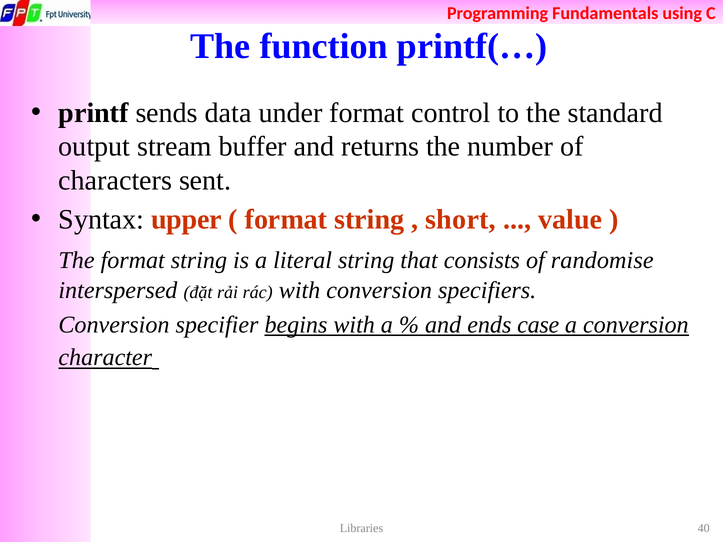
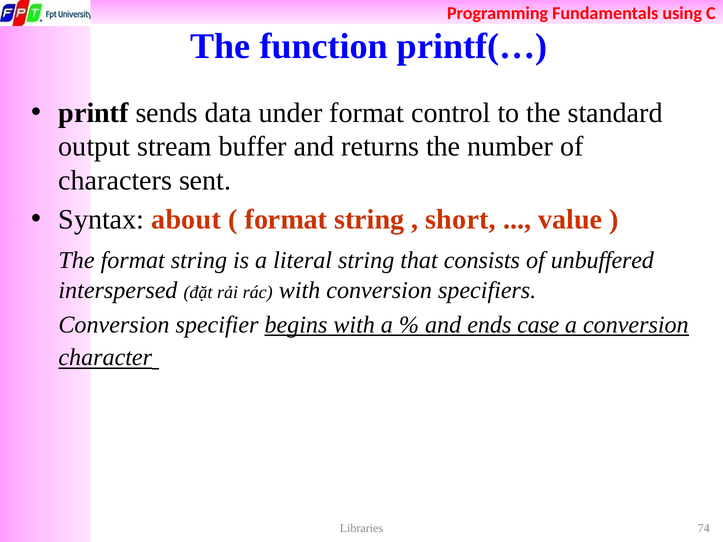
upper: upper -> about
randomise: randomise -> unbuffered
40: 40 -> 74
